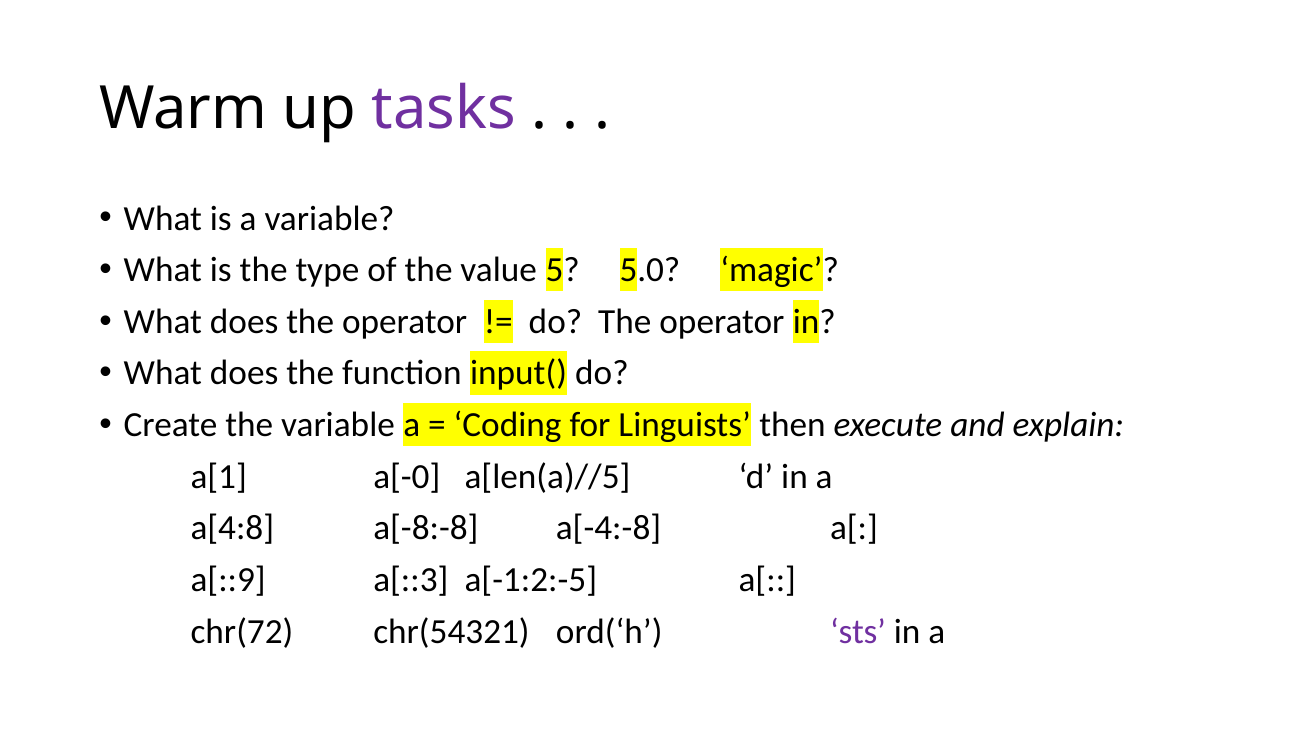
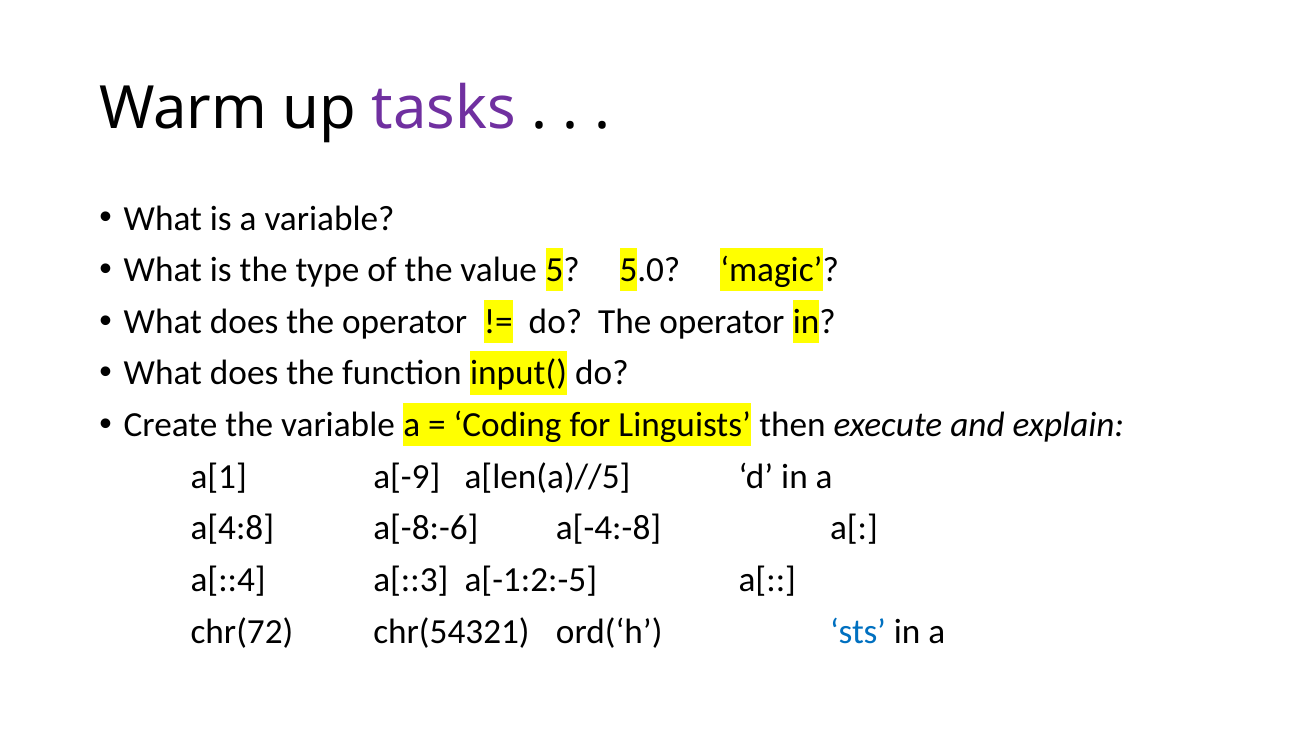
a[-0: a[-0 -> a[-9
a[-8:-8: a[-8:-8 -> a[-8:-6
a[::9: a[::9 -> a[::4
sts colour: purple -> blue
